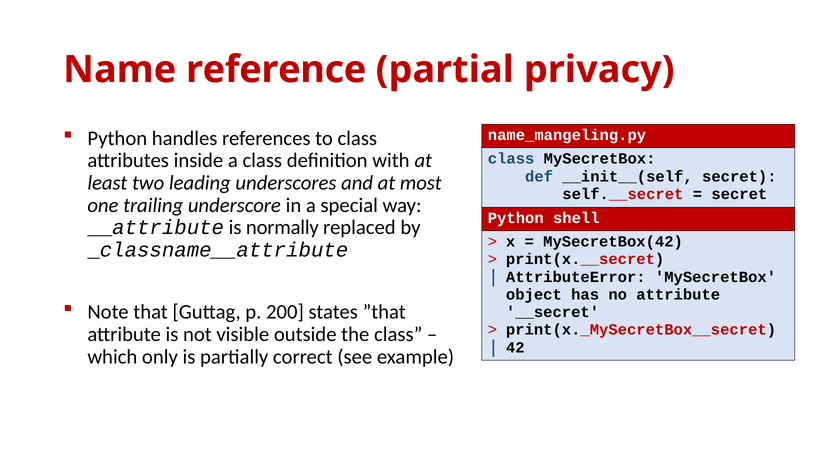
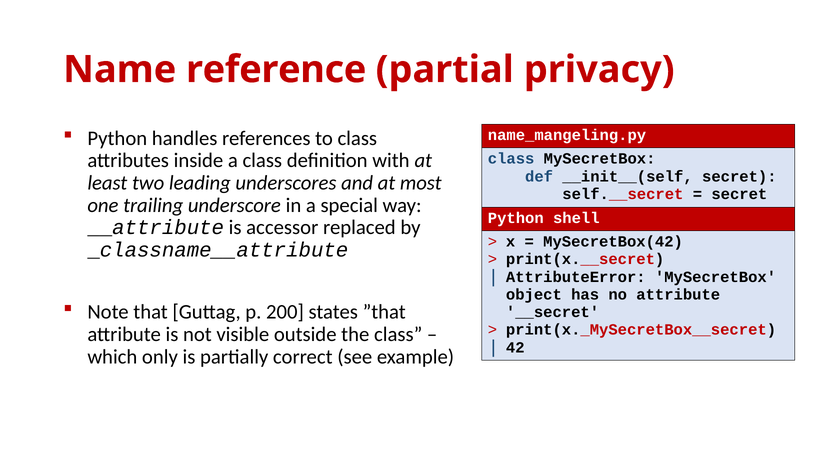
normally: normally -> accessor
